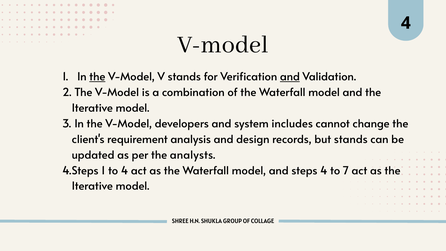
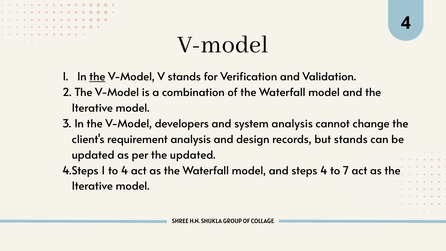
and at (290, 77) underline: present -> none
system includes: includes -> analysis
the analysts: analysts -> updated
